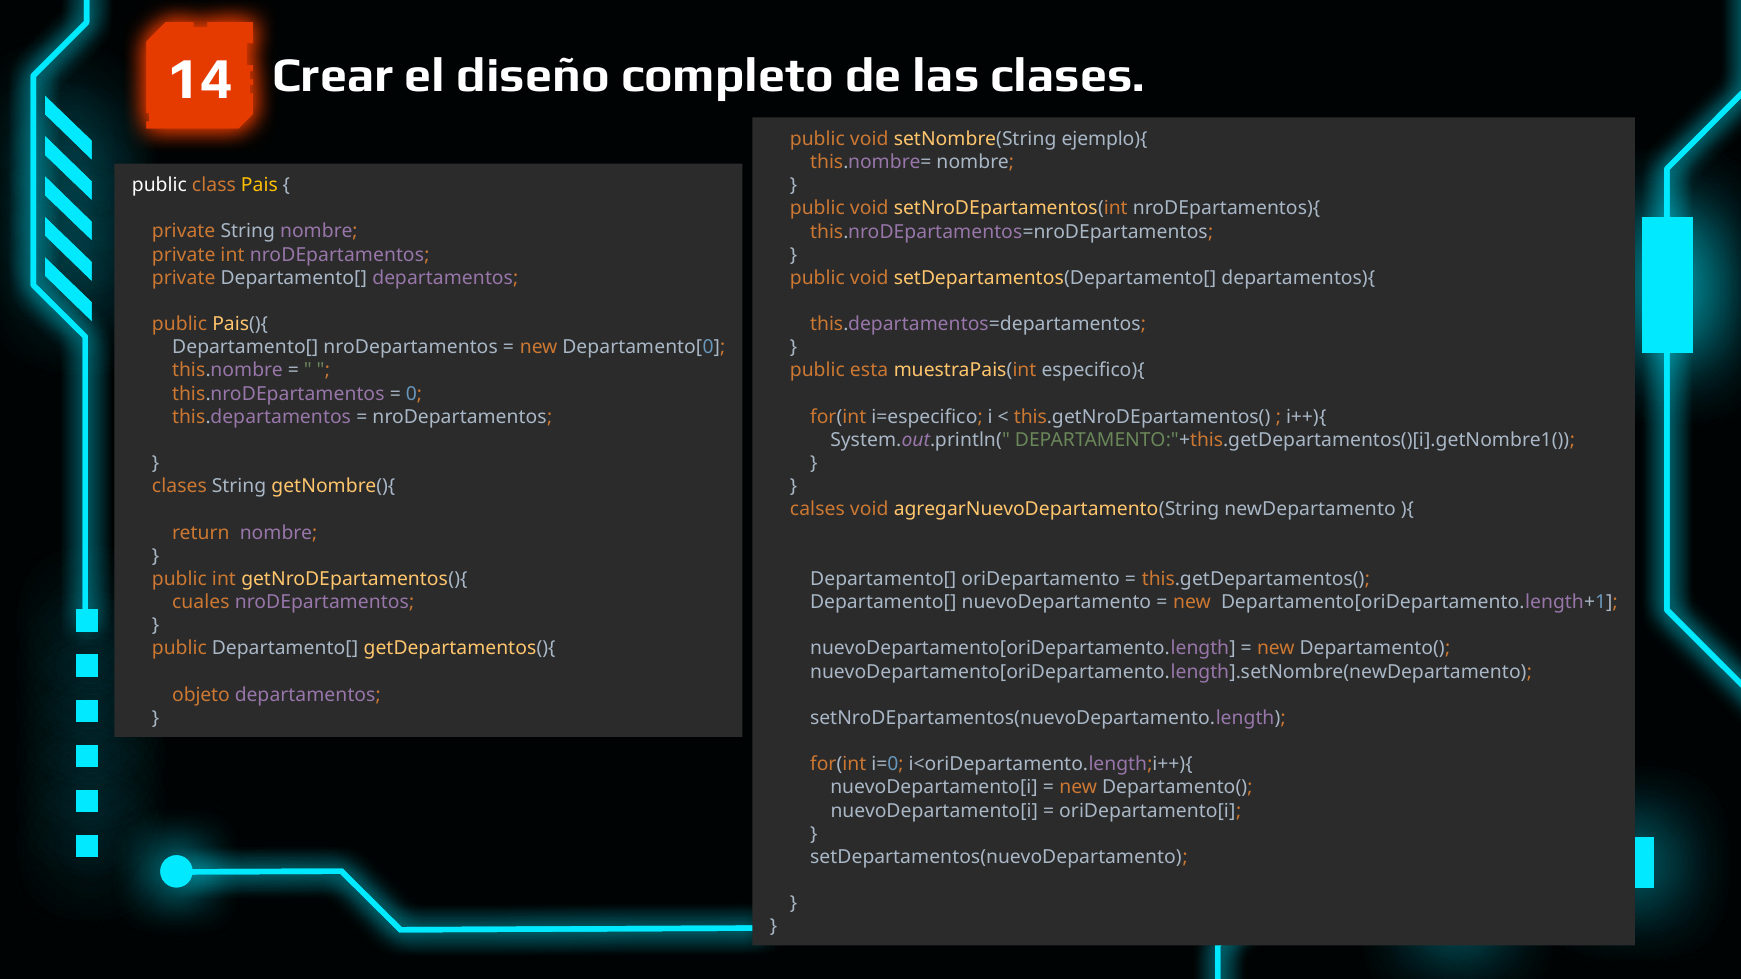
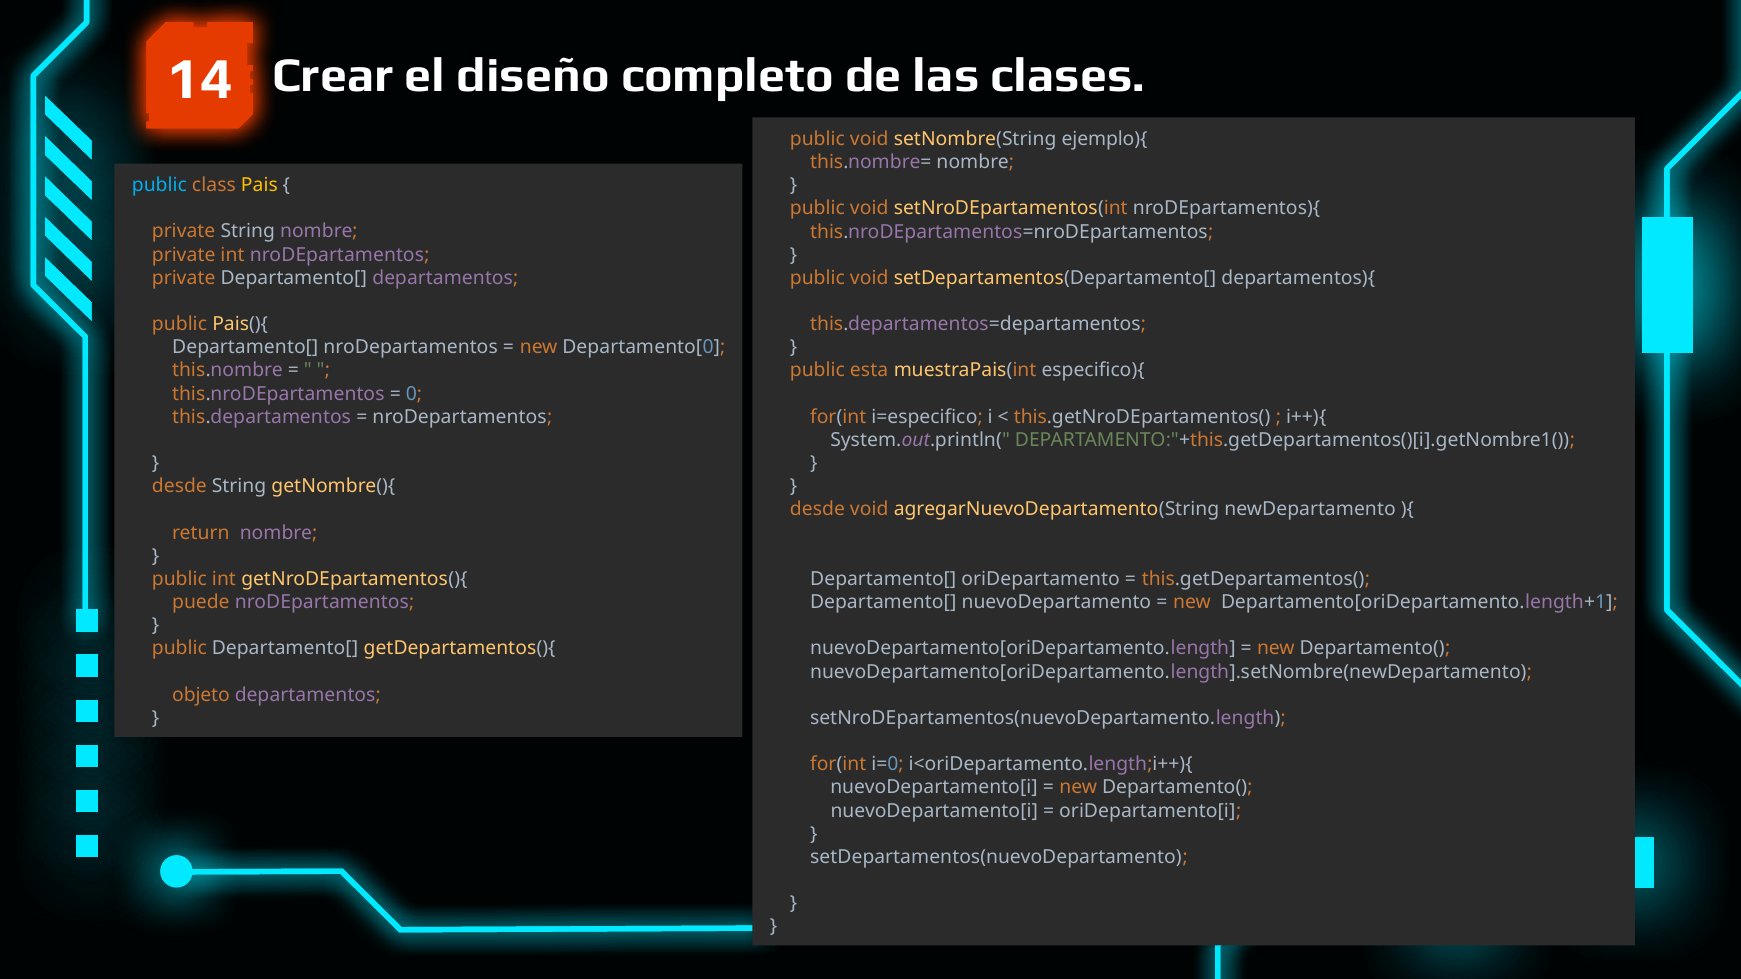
public at (159, 185) colour: white -> light blue
clases at (179, 487): clases -> desde
calses at (817, 510): calses -> desde
cuales: cuales -> puede
